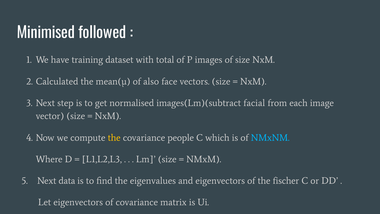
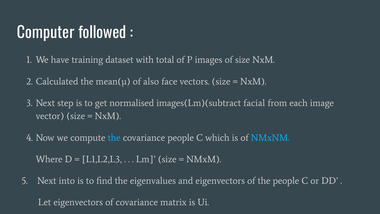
Minimised: Minimised -> Computer
the at (114, 137) colour: yellow -> light blue
data: data -> into
the fischer: fischer -> people
